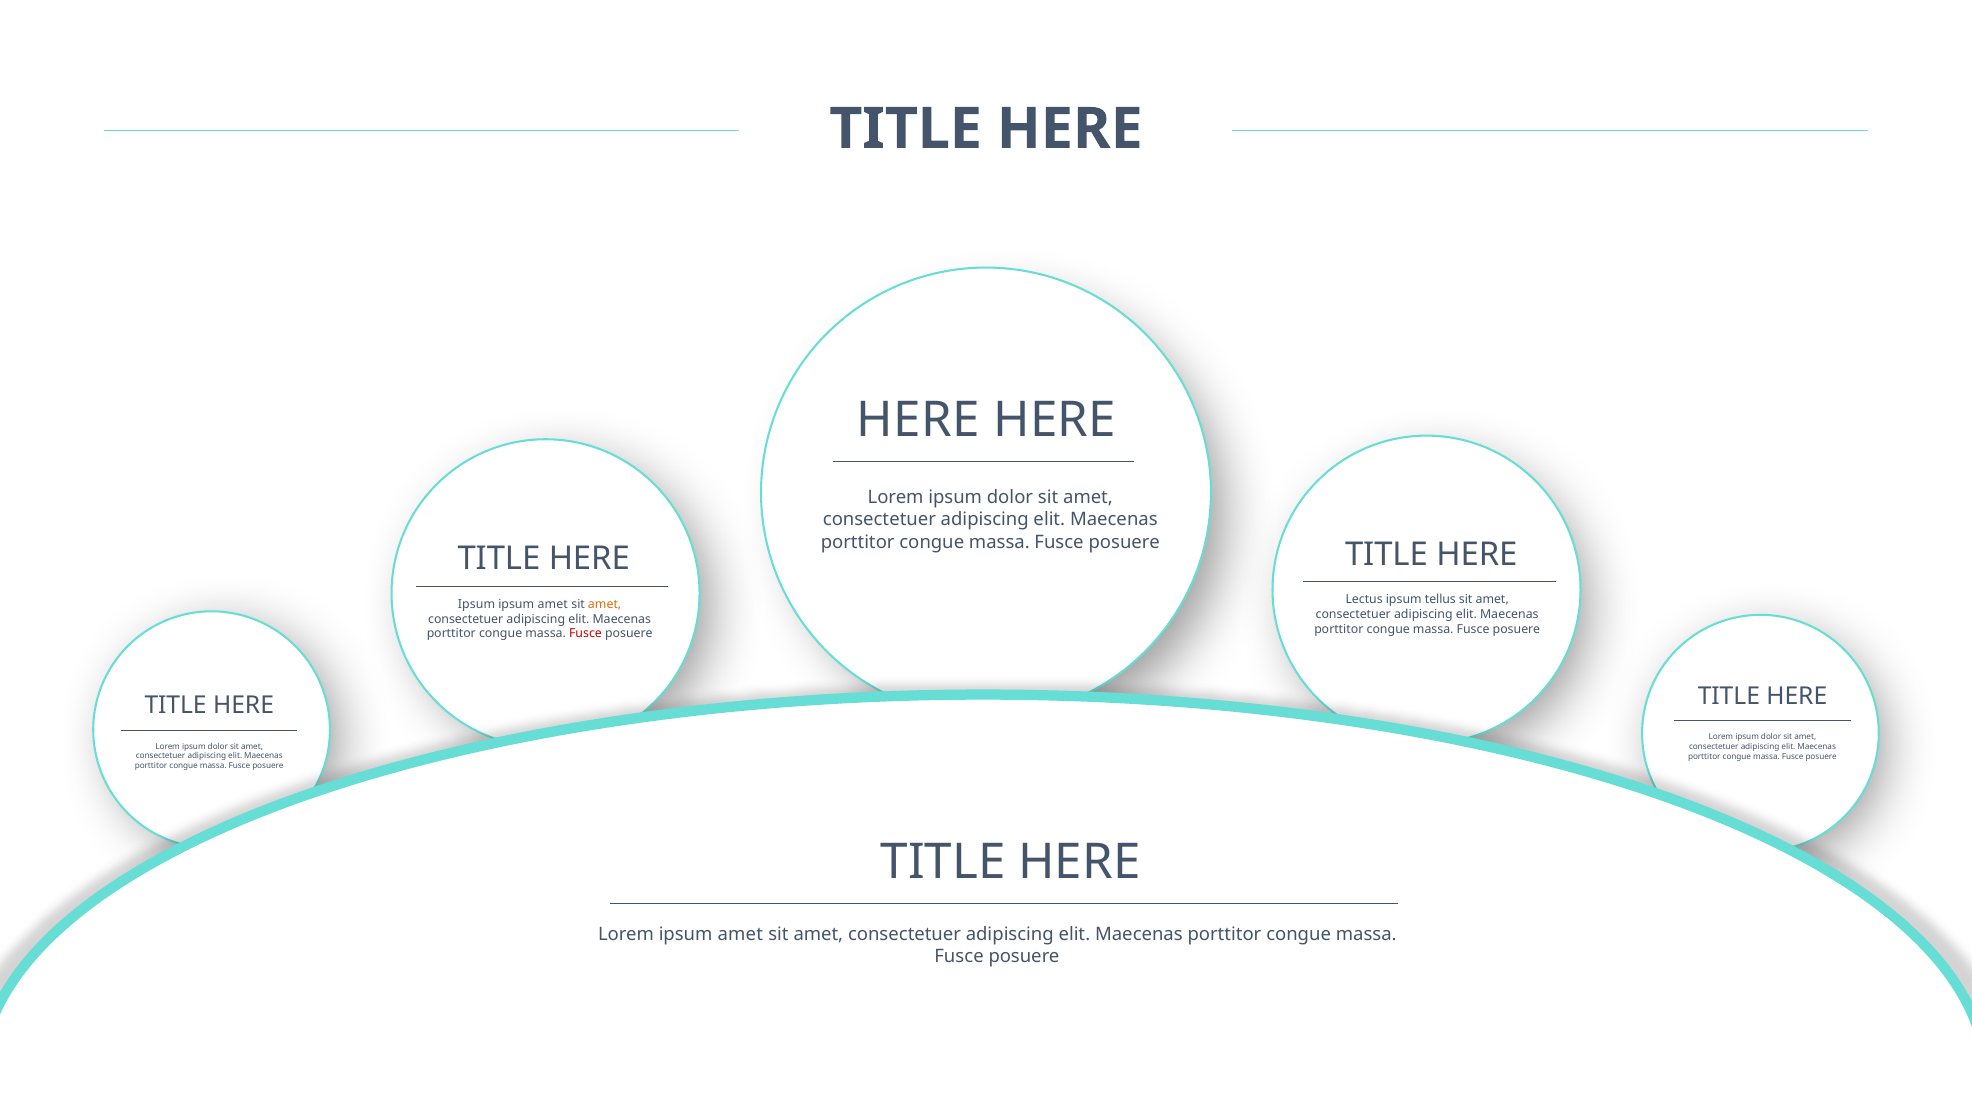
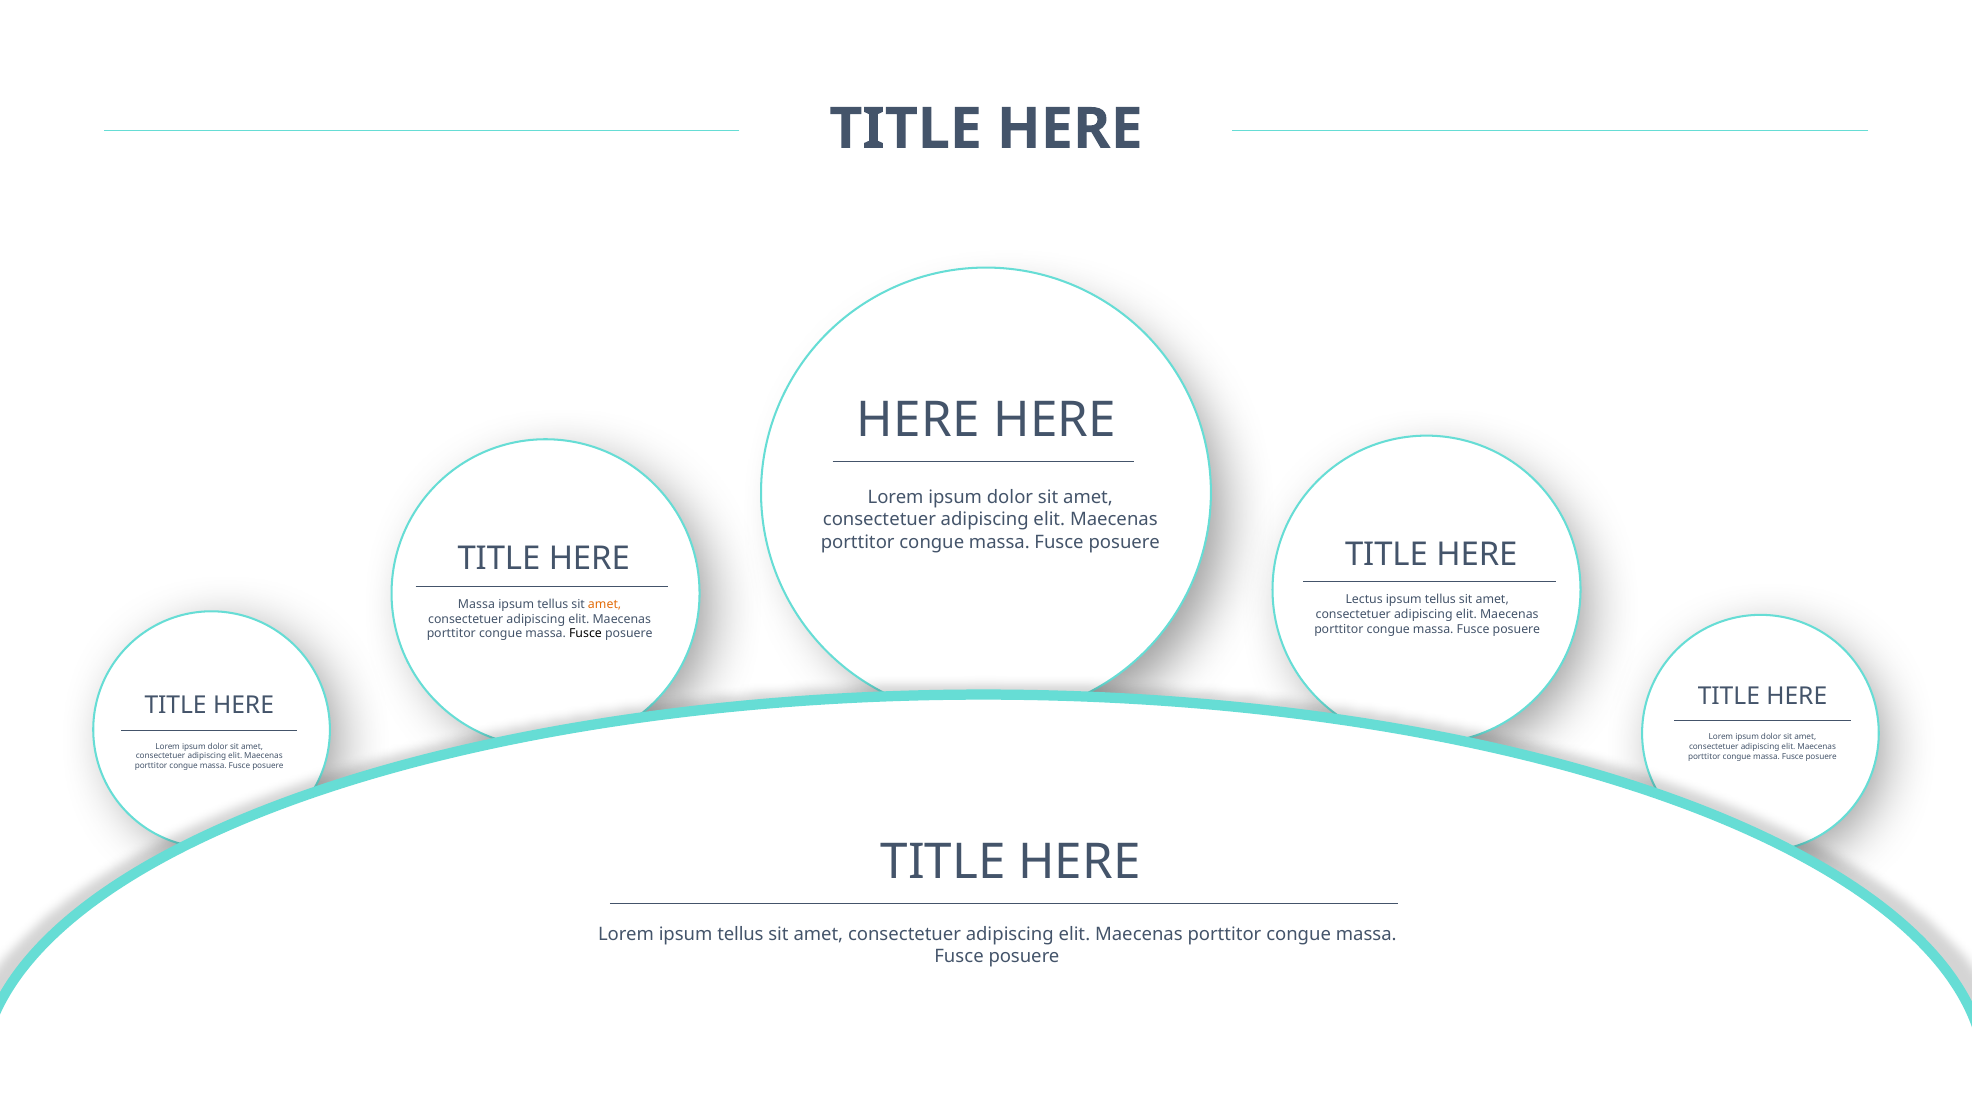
Ipsum at (477, 604): Ipsum -> Massa
amet at (553, 604): amet -> tellus
Fusce at (585, 634) colour: red -> black
Lorem ipsum amet: amet -> tellus
